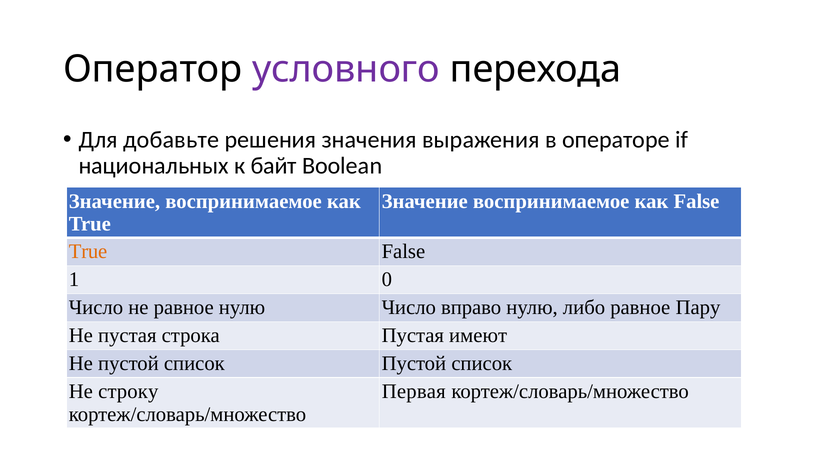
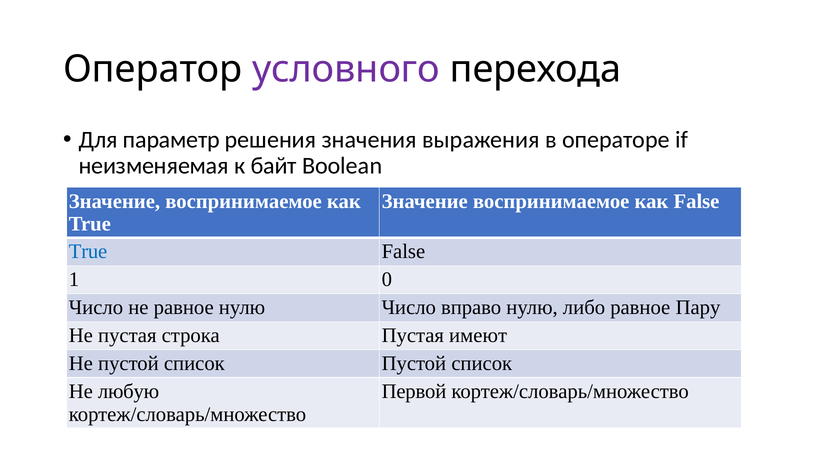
добавьте: добавьте -> параметр
национальных: национальных -> неизменяемая
True at (88, 252) colour: orange -> blue
строку: строку -> любую
Первая: Первая -> Первой
